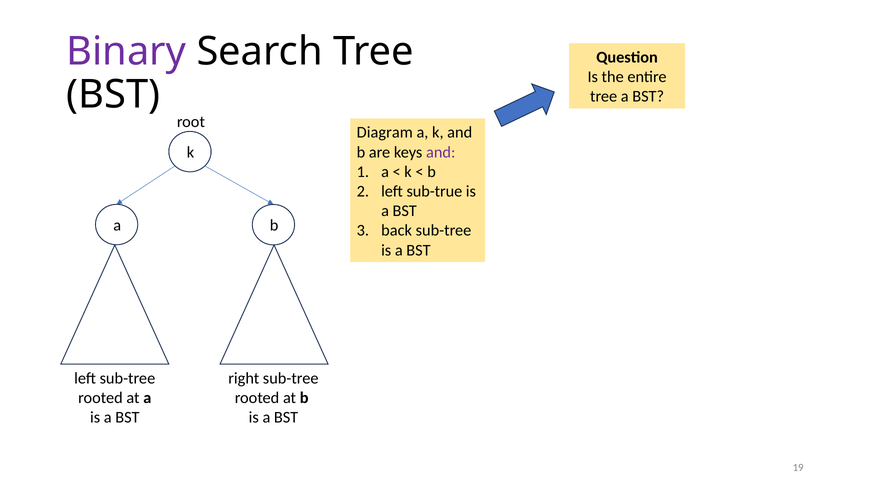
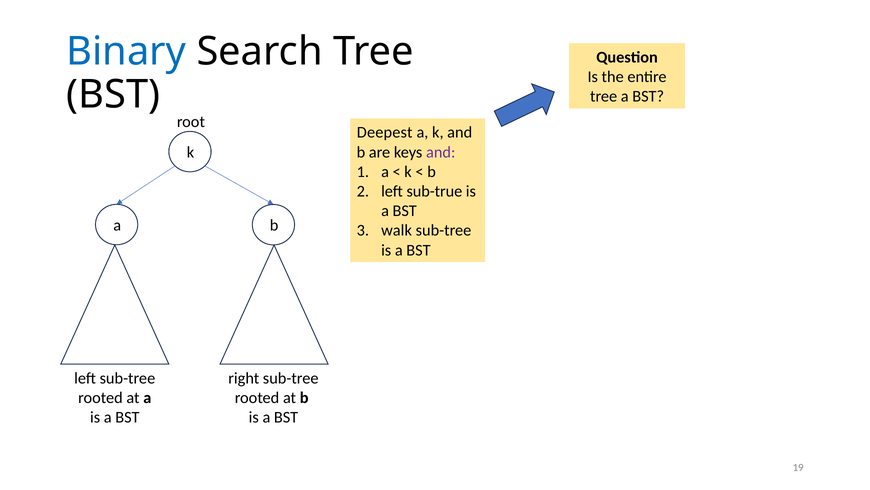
Binary colour: purple -> blue
Diagram: Diagram -> Deepest
back: back -> walk
